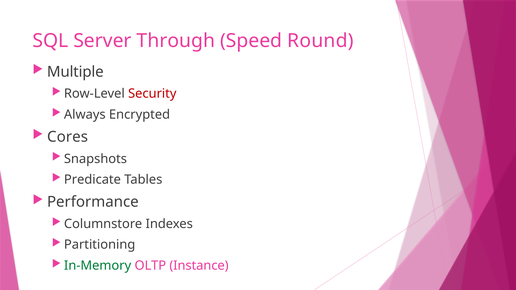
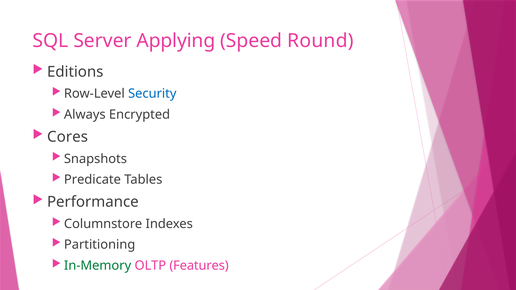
Through: Through -> Applying
Multiple: Multiple -> Editions
Security colour: red -> blue
Instance: Instance -> Features
